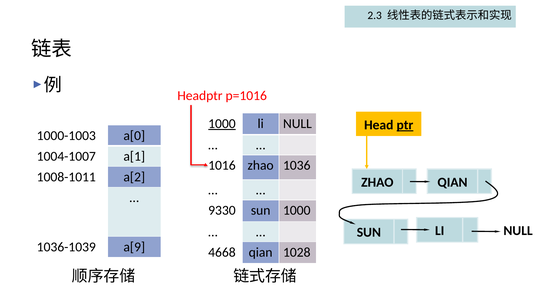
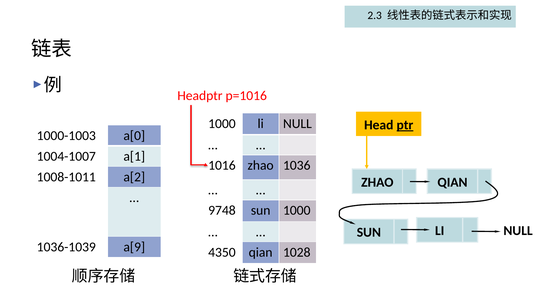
1000 at (222, 124) underline: present -> none
9330: 9330 -> 9748
4668: 4668 -> 4350
